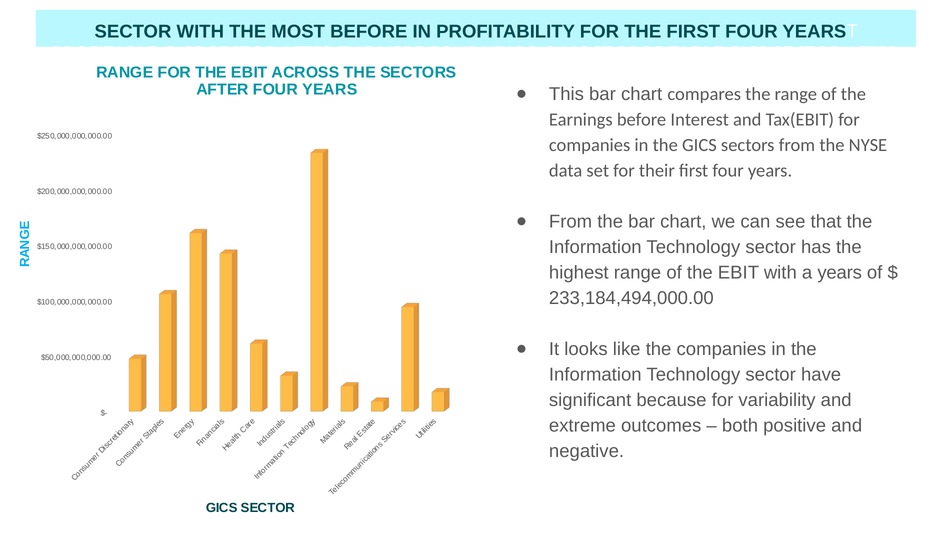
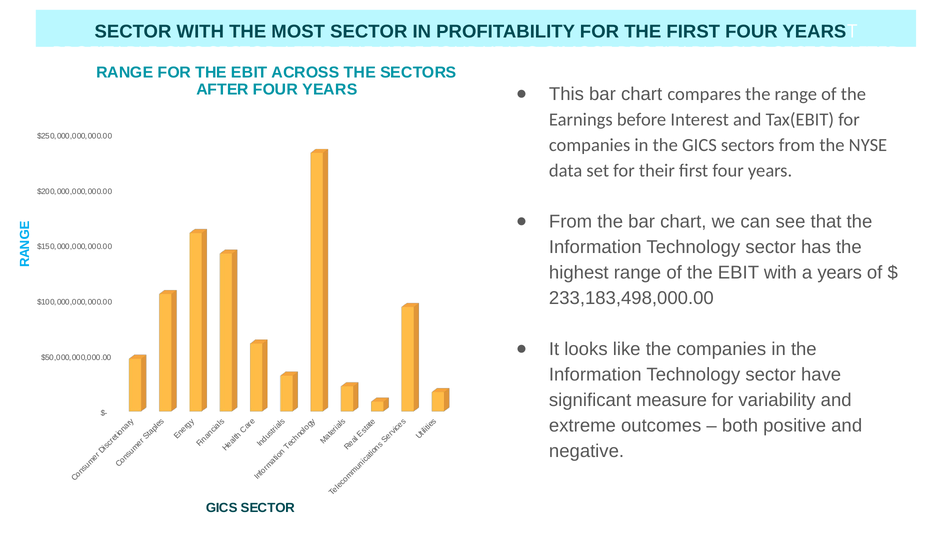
MOST BEFORE: BEFORE -> SECTOR
233,184,494,000.00: 233,184,494,000.00 -> 233,183,498,000.00
because: because -> measure
